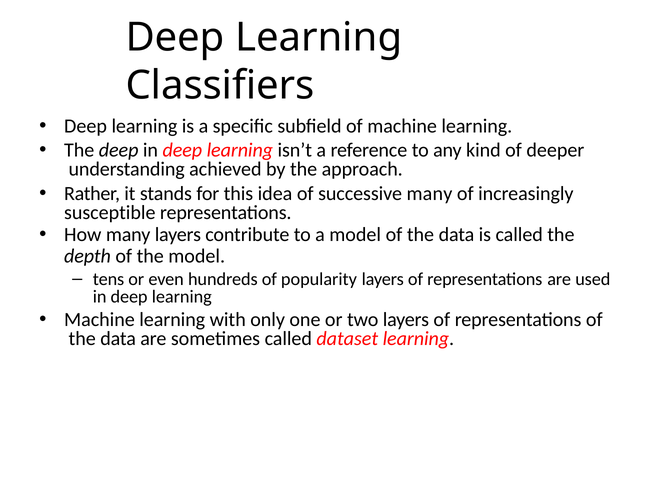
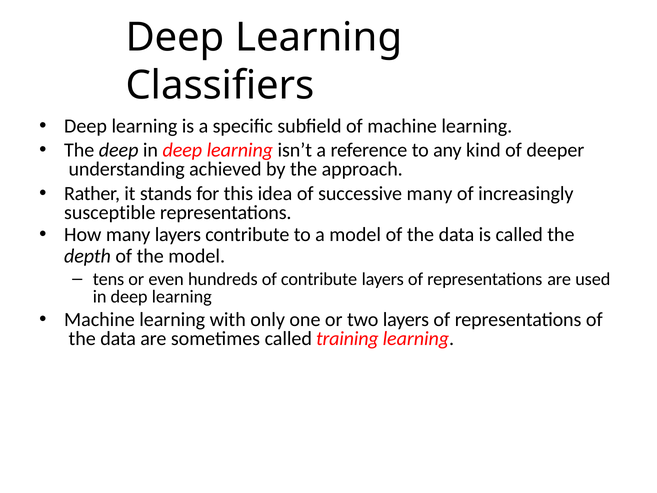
of popularity: popularity -> contribute
dataset: dataset -> training
